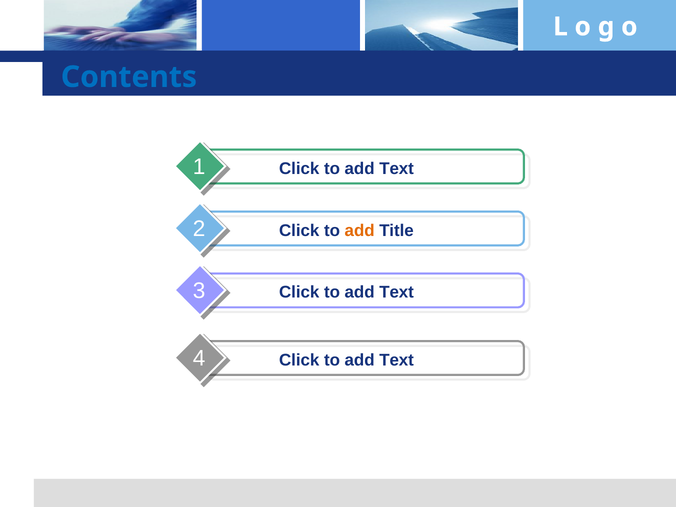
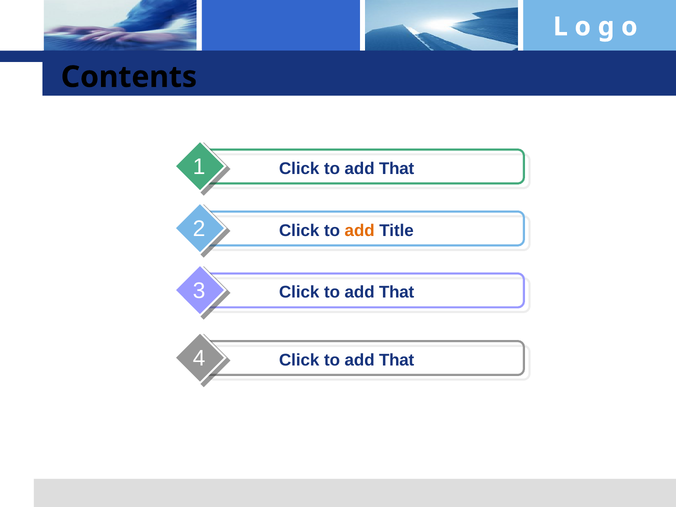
Contents colour: blue -> black
Text at (397, 169): Text -> That
Text at (397, 292): Text -> That
Text at (397, 360): Text -> That
